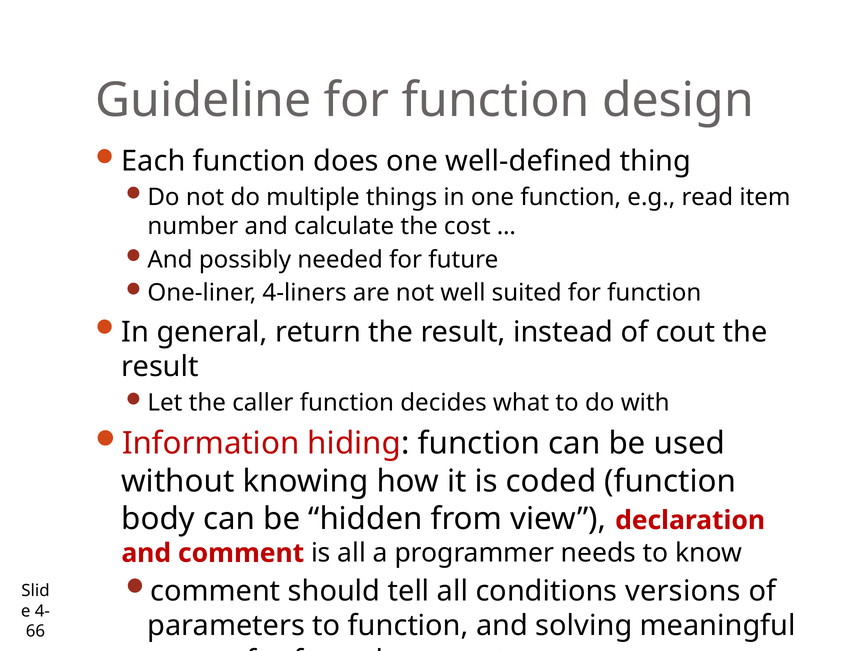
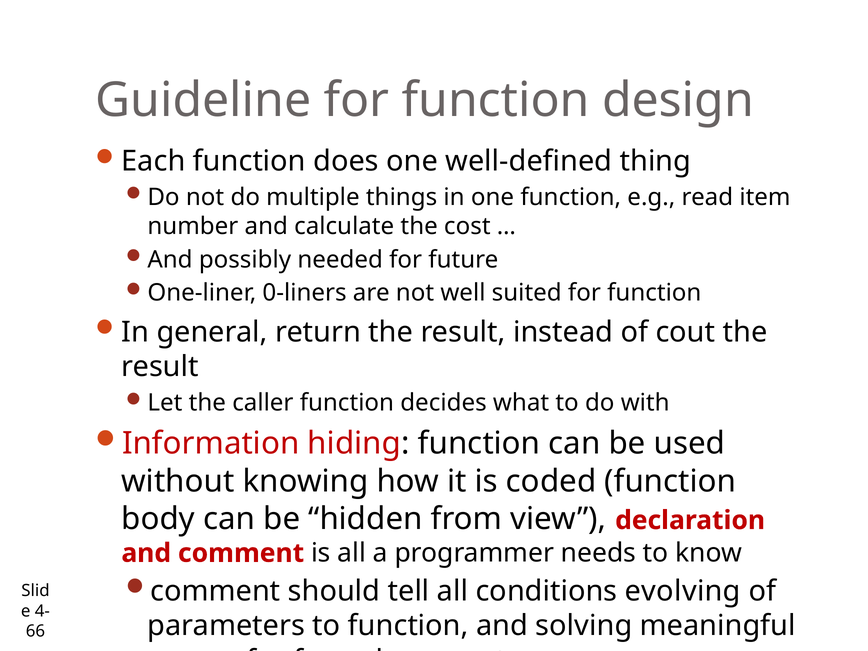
4-liners: 4-liners -> 0-liners
versions: versions -> evolving
